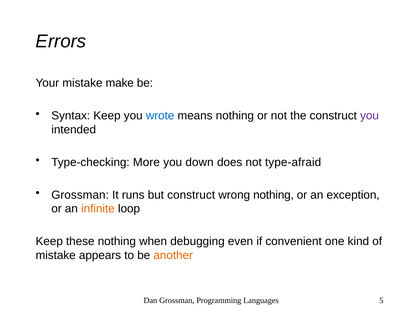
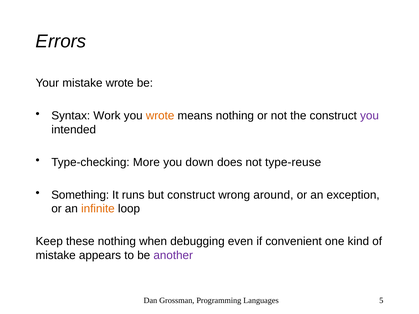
mistake make: make -> wrote
Syntax Keep: Keep -> Work
wrote at (160, 116) colour: blue -> orange
type-afraid: type-afraid -> type-reuse
Grossman at (80, 195): Grossman -> Something
wrong nothing: nothing -> around
another colour: orange -> purple
